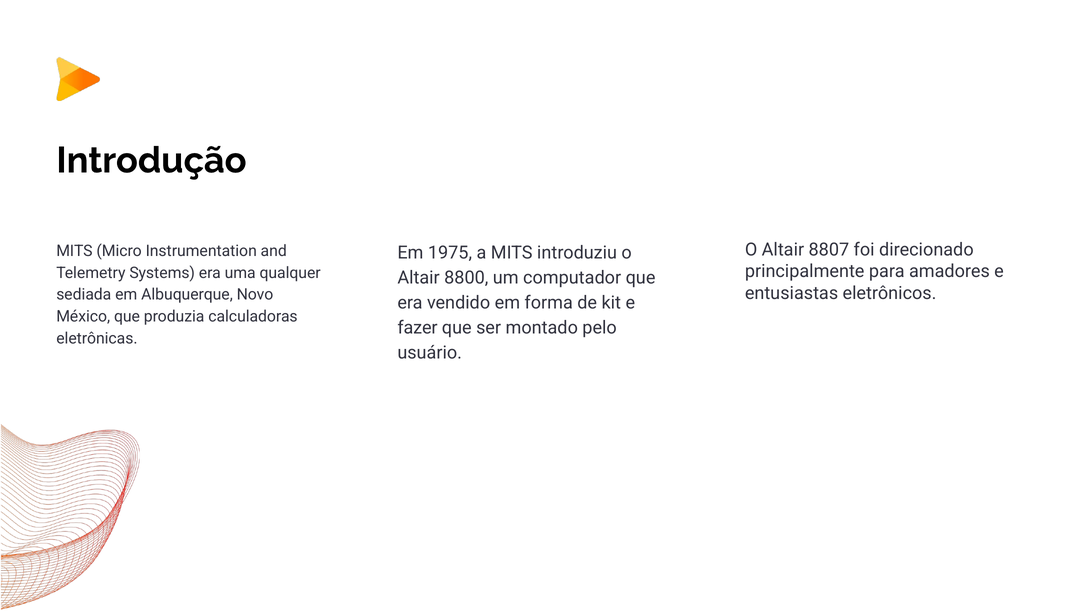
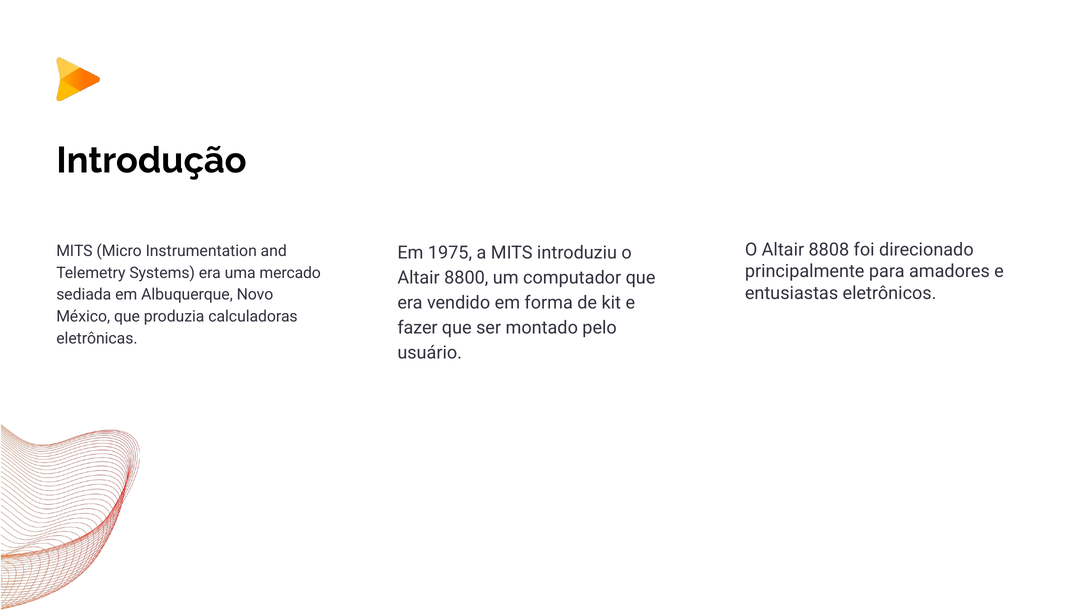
8807: 8807 -> 8808
qualquer: qualquer -> mercado
